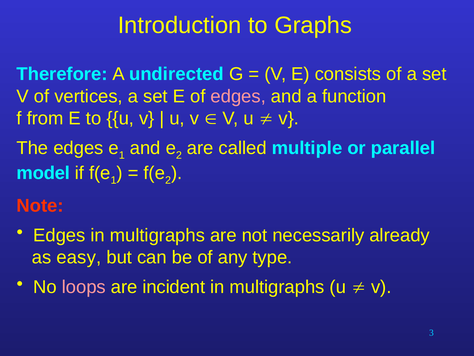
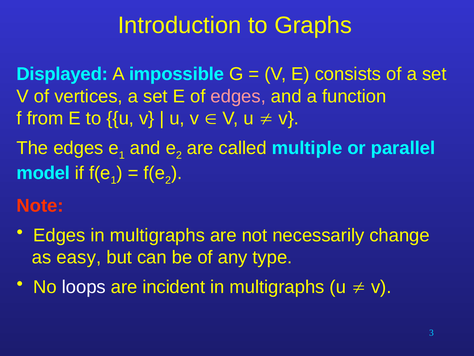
Therefore: Therefore -> Displayed
undirected: undirected -> impossible
already: already -> change
loops colour: pink -> white
